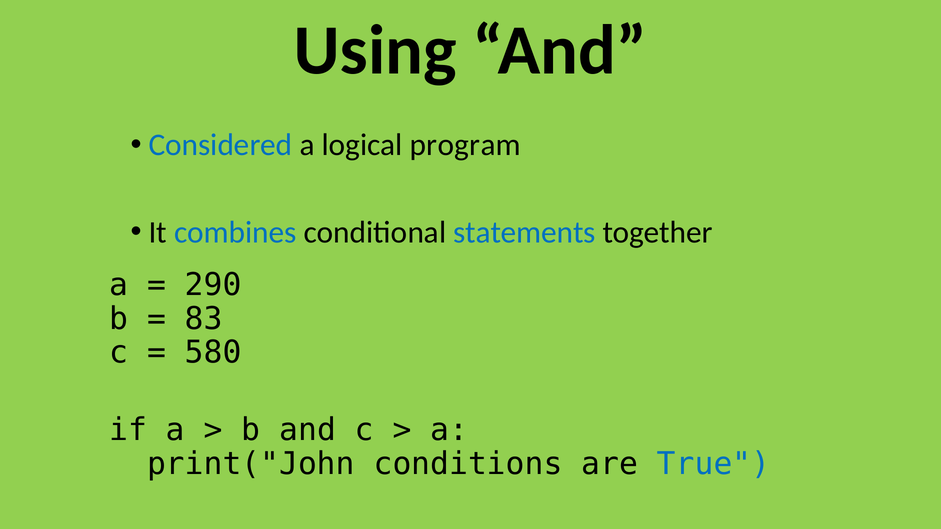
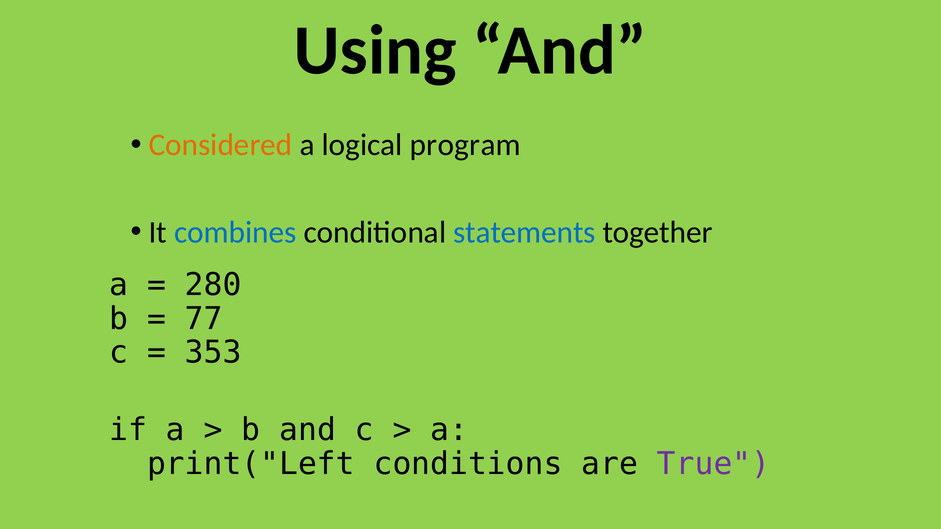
Considered colour: blue -> orange
290: 290 -> 280
83: 83 -> 77
580: 580 -> 353
print("John: print("John -> print("Left
True colour: blue -> purple
